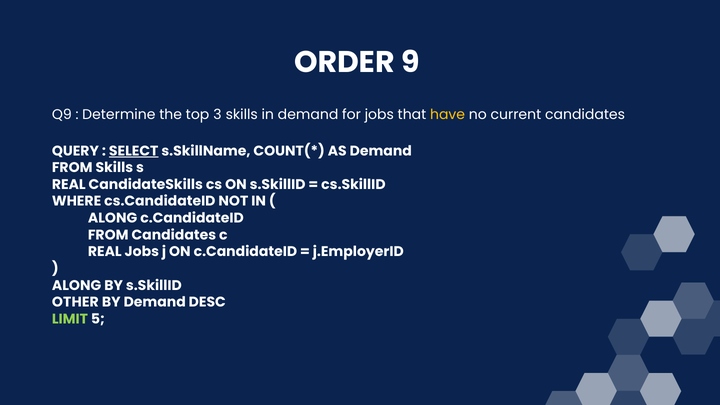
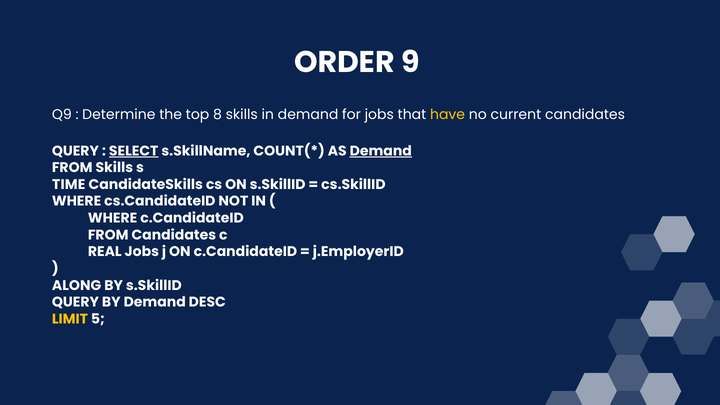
3: 3 -> 8
Demand at (381, 151) underline: none -> present
REAL at (69, 185): REAL -> TIME
ALONG at (113, 218): ALONG -> WHERE
OTHER at (75, 302): OTHER -> QUERY
LIMIT colour: light green -> yellow
